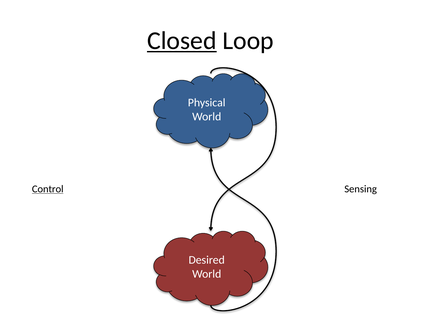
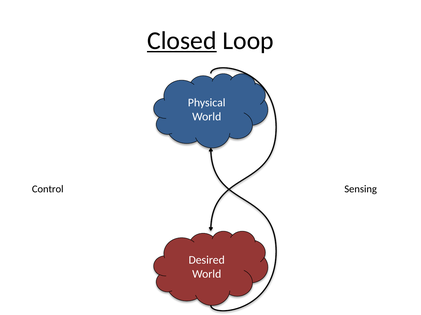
Control underline: present -> none
